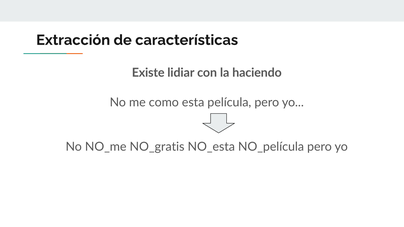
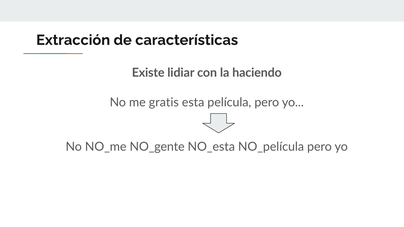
como: como -> gratis
NO_gratis: NO_gratis -> NO_gente
